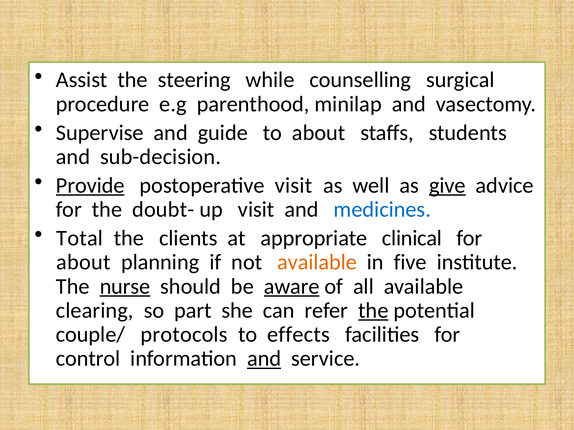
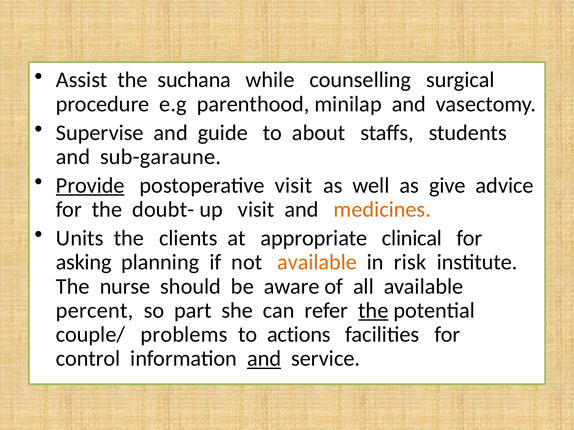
steering: steering -> suchana
sub-decision: sub-decision -> sub-garaune
give underline: present -> none
medicines colour: blue -> orange
Total: Total -> Units
about at (83, 263): about -> asking
five: five -> risk
nurse underline: present -> none
aware underline: present -> none
clearing: clearing -> percent
protocols: protocols -> problems
effects: effects -> actions
